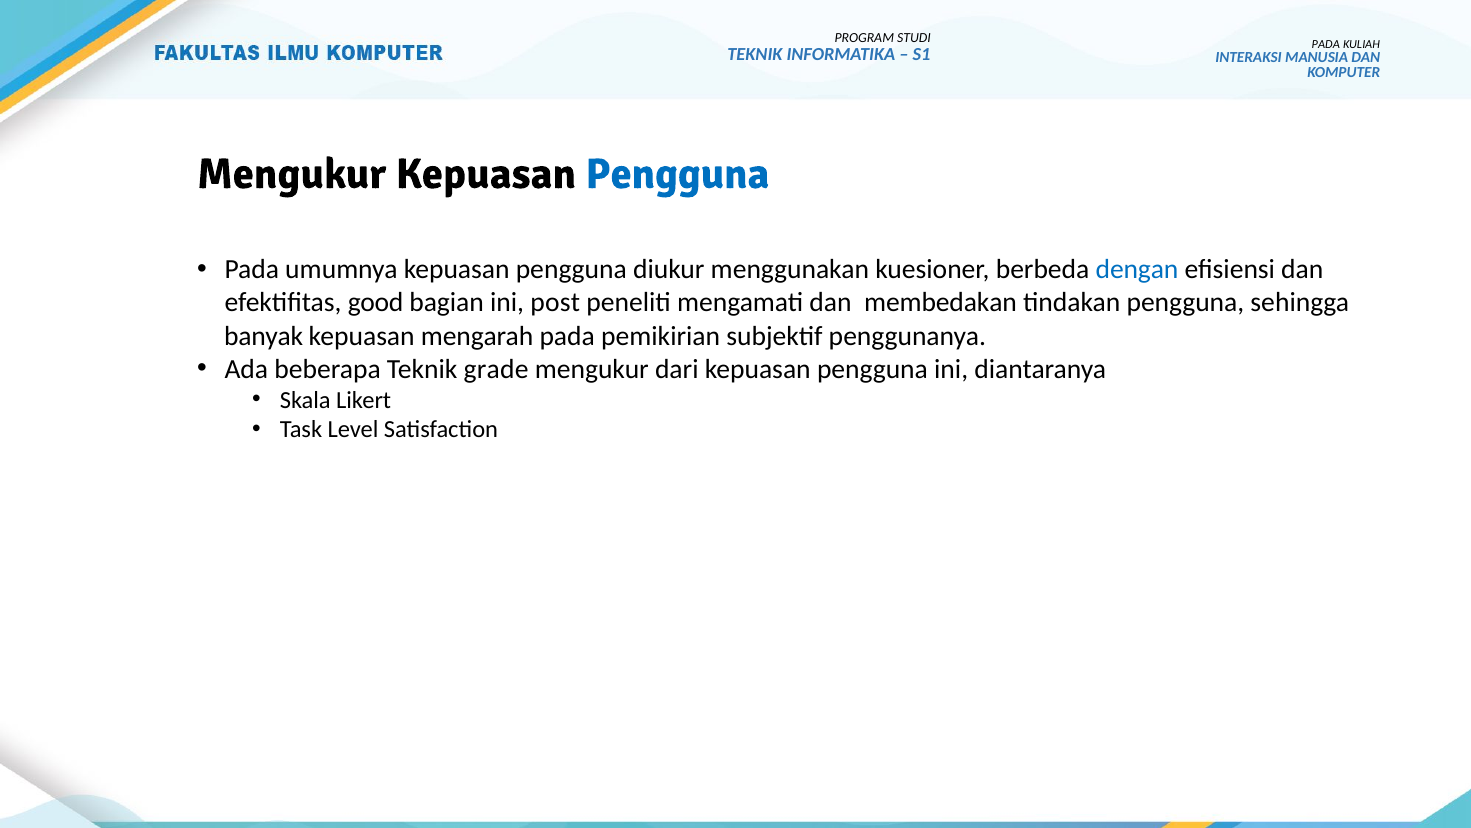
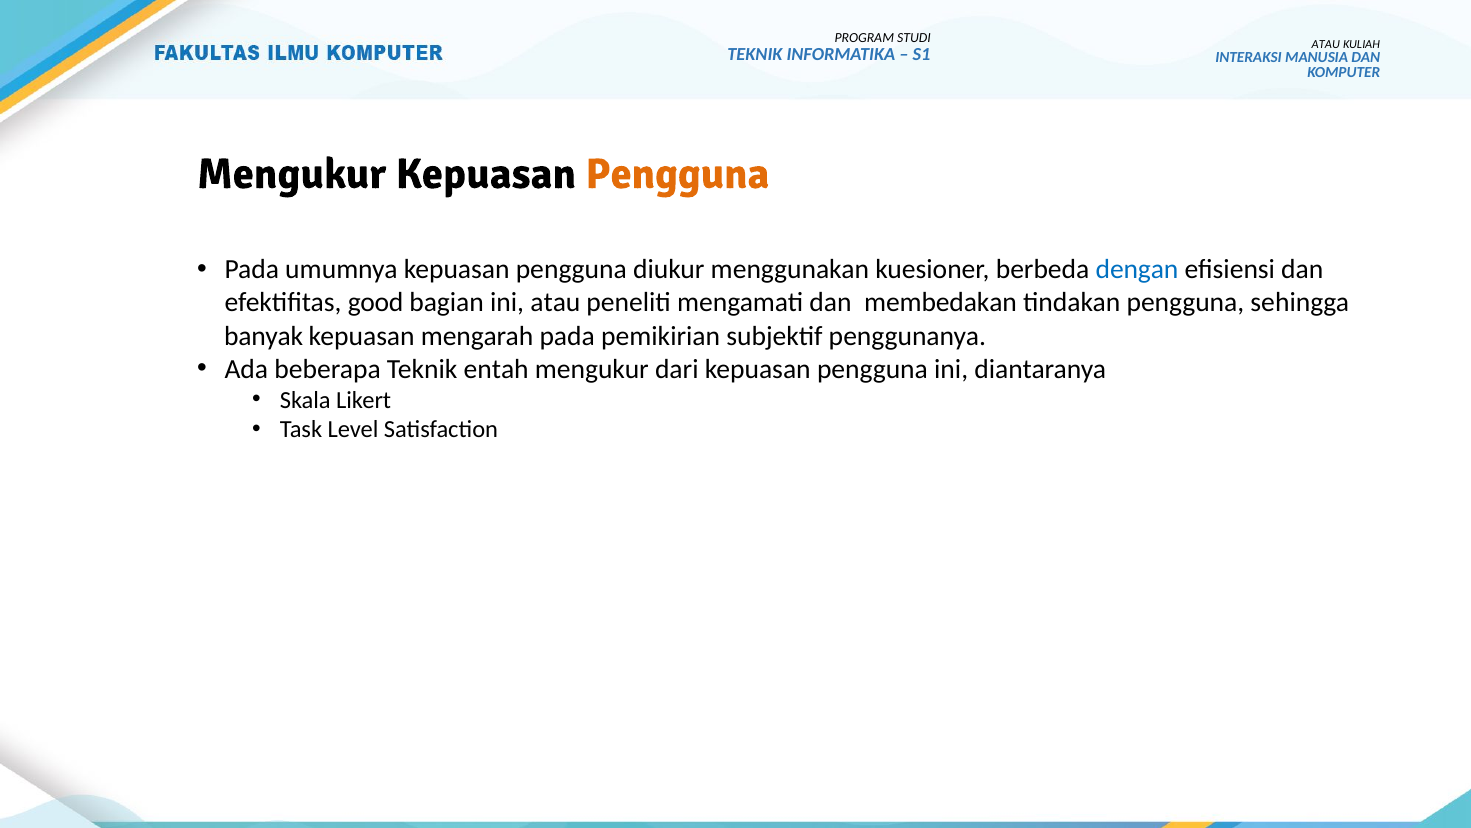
PADA at (1326, 45): PADA -> ATAU
Pengguna at (677, 174) colour: blue -> orange
ini post: post -> atau
grade: grade -> entah
